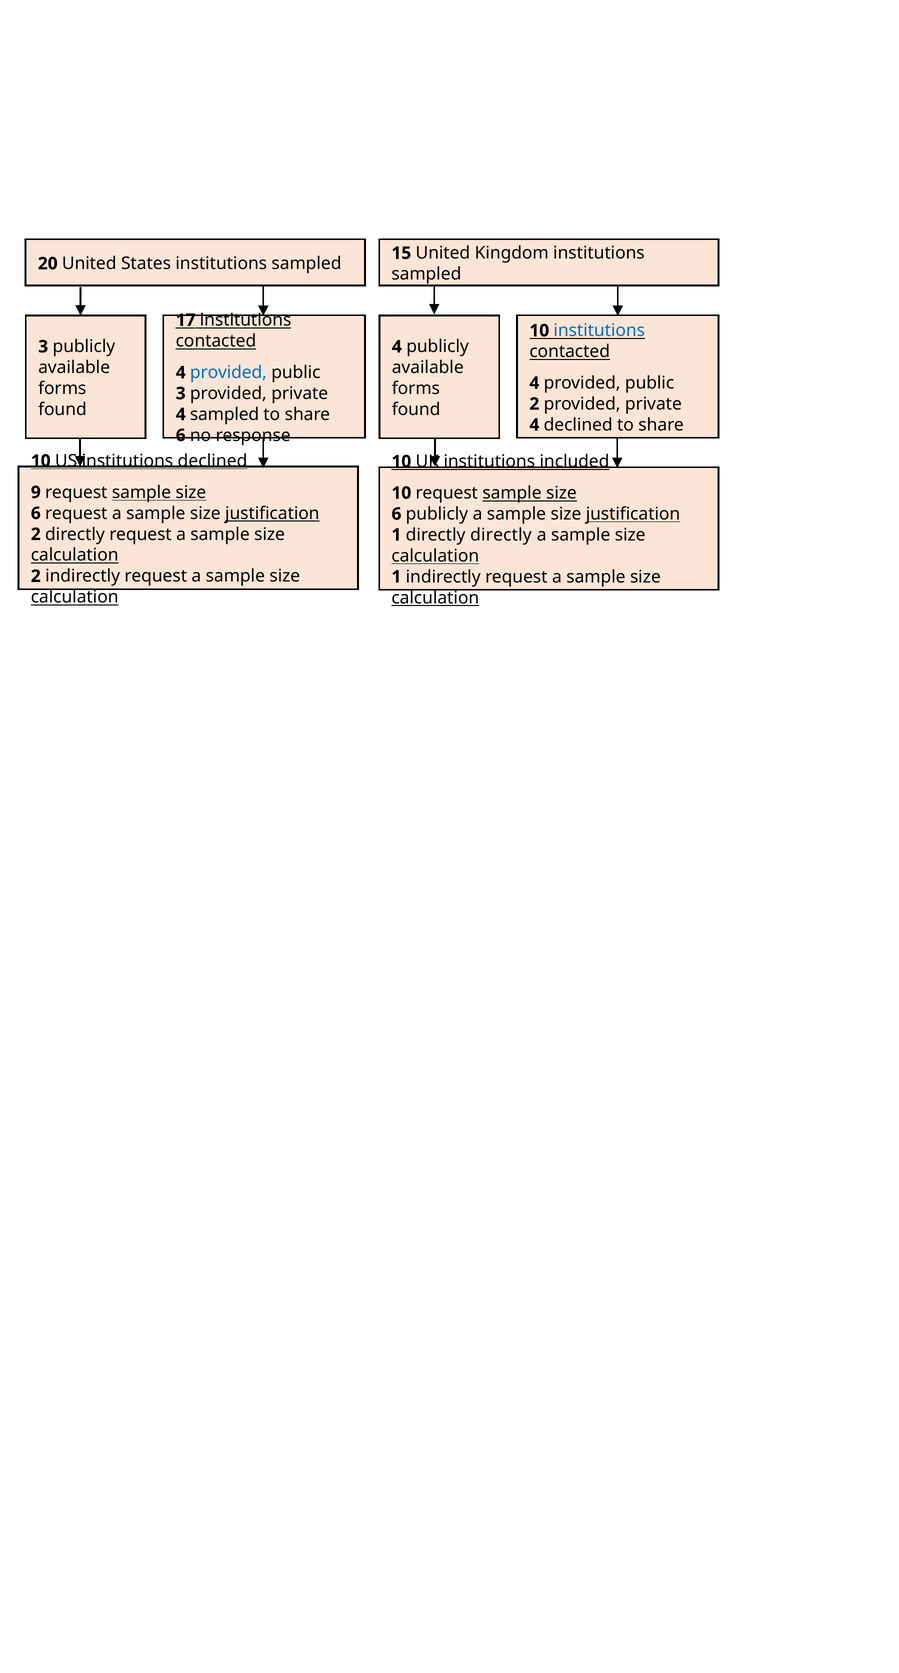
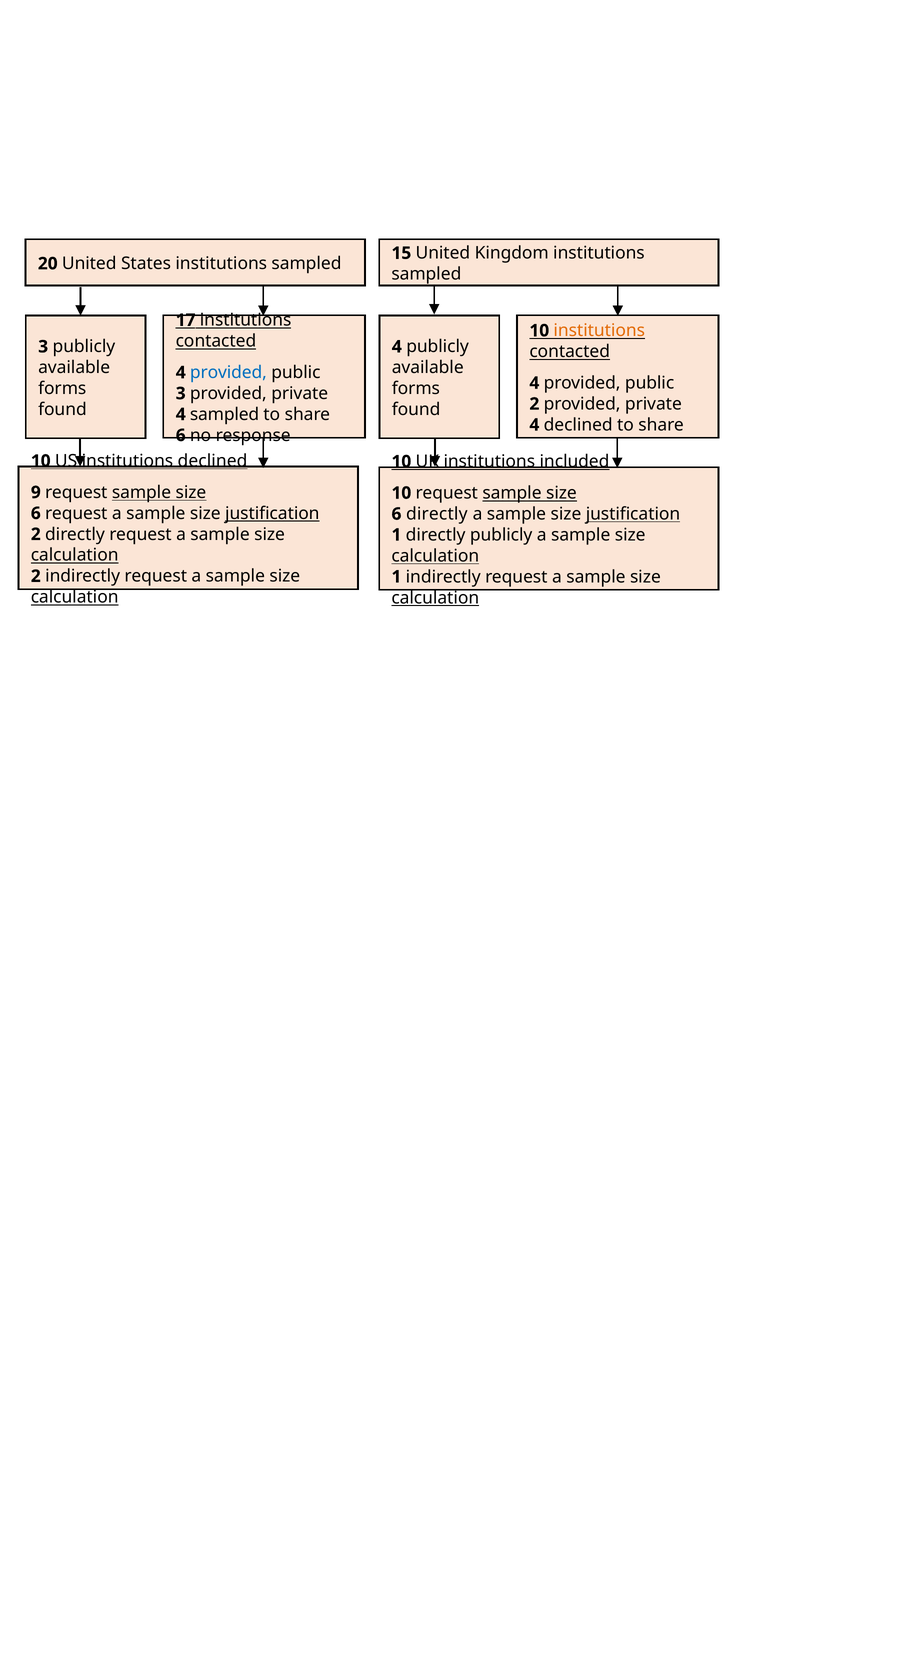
institutions at (599, 331) colour: blue -> orange
6 publicly: publicly -> directly
directly directly: directly -> publicly
